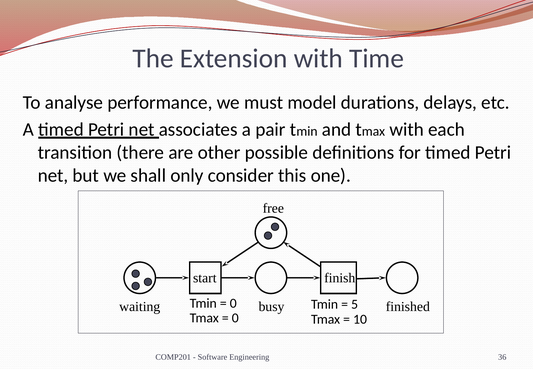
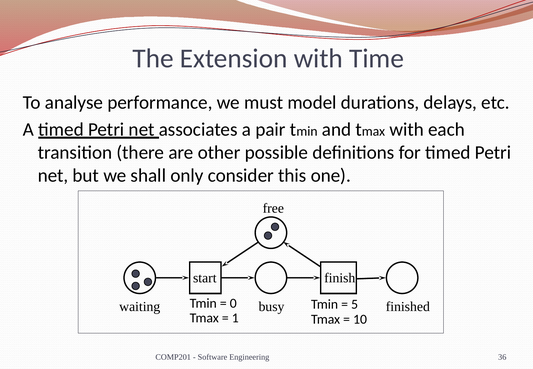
0 at (235, 318): 0 -> 1
